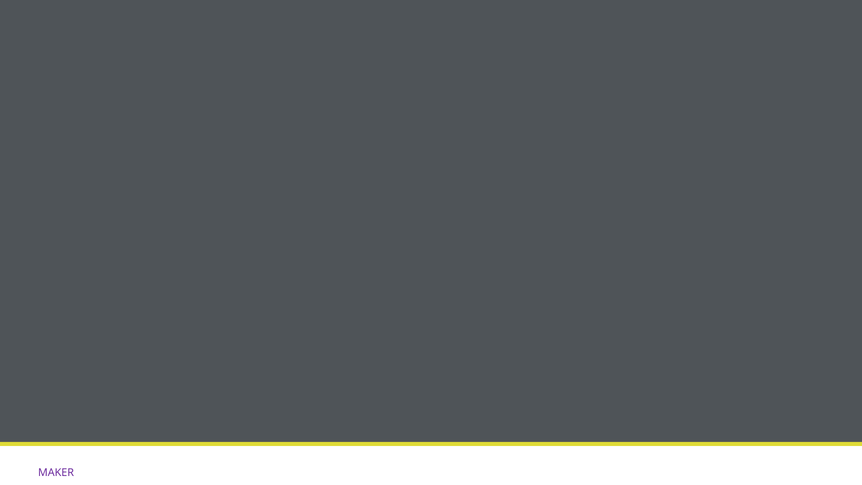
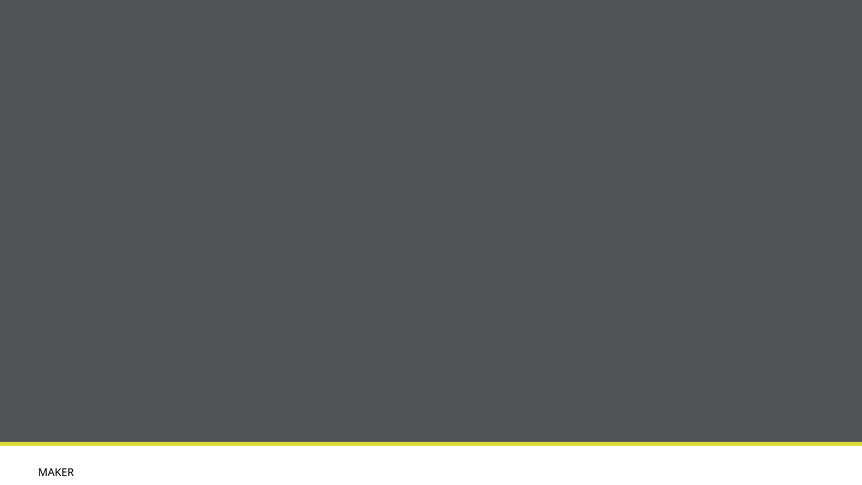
MAKER colour: purple -> black
